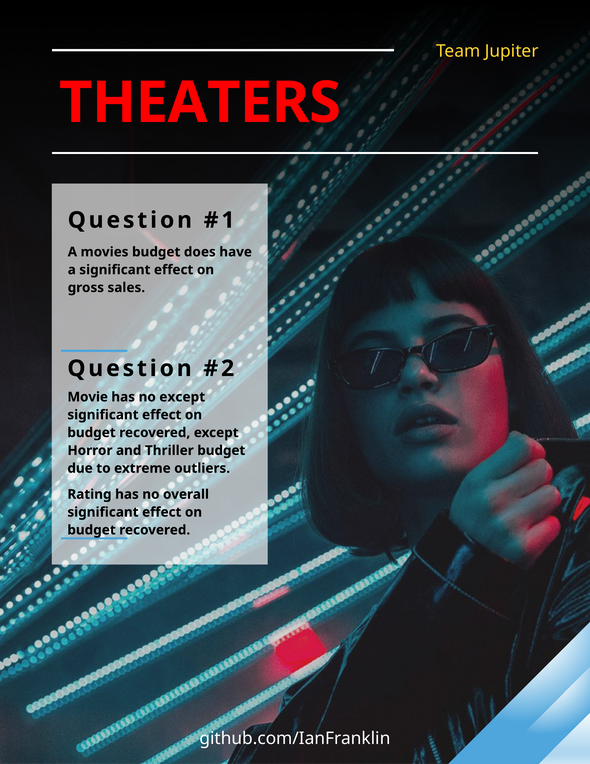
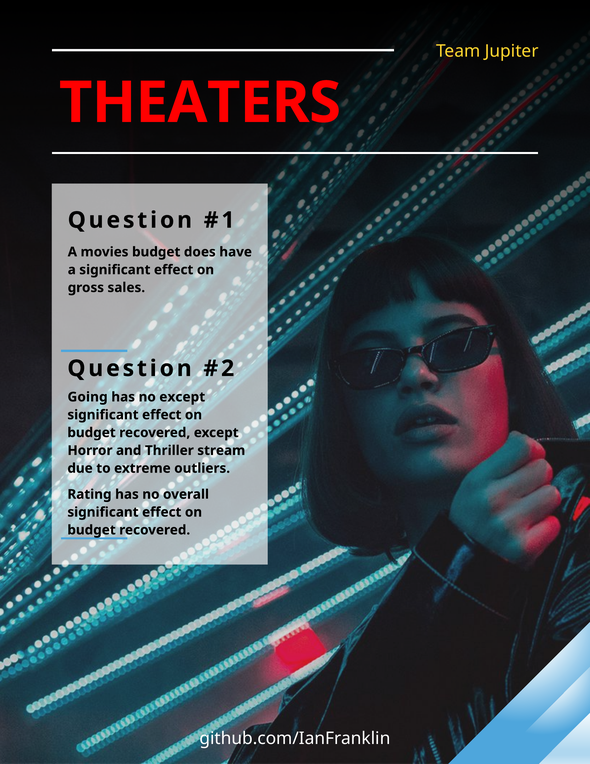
Movie: Movie -> Going
Thriller budget: budget -> stream
